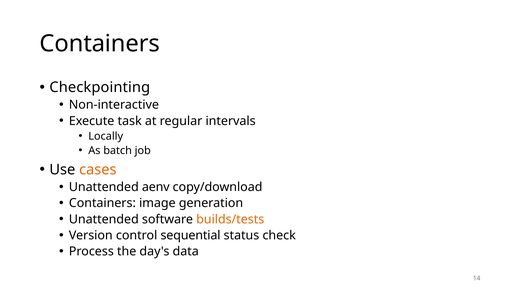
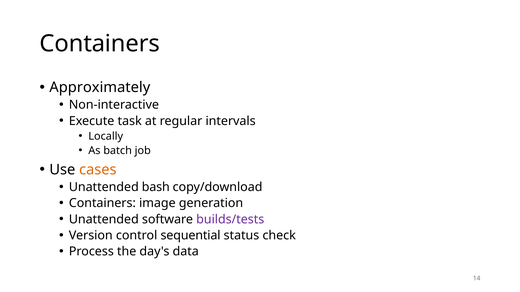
Checkpointing: Checkpointing -> Approximately
aenv: aenv -> bash
builds/tests colour: orange -> purple
